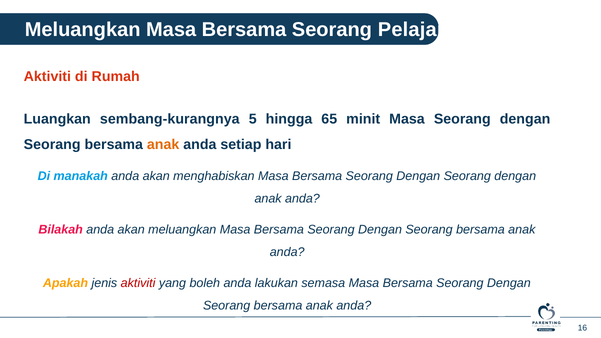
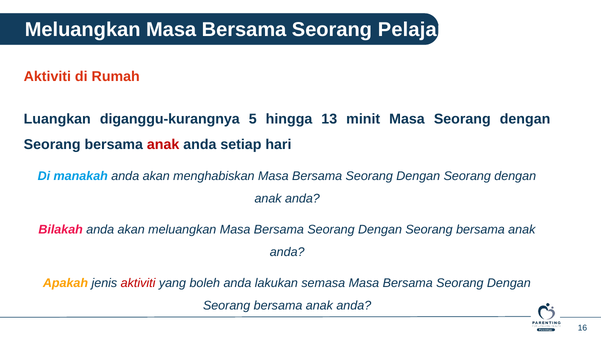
sembang-kurangnya: sembang-kurangnya -> diganggu-kurangnya
65: 65 -> 13
anak at (163, 145) colour: orange -> red
